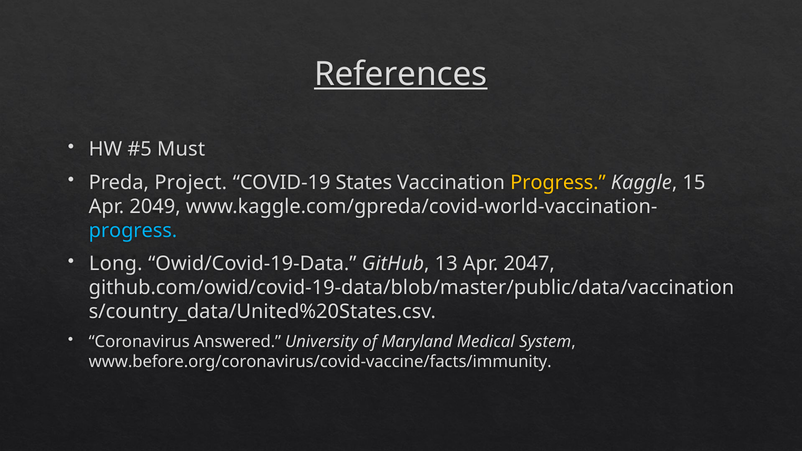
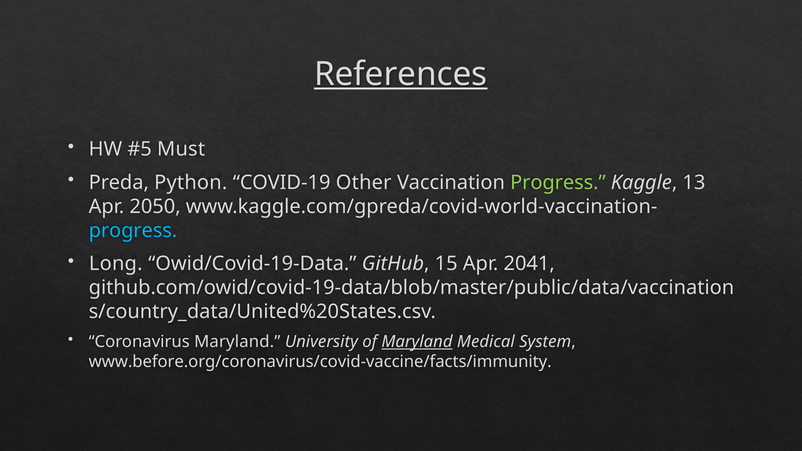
Project: Project -> Python
States: States -> Other
Progress at (558, 182) colour: yellow -> light green
15: 15 -> 13
2049: 2049 -> 2050
13: 13 -> 15
2047: 2047 -> 2041
Coronavirus Answered: Answered -> Maryland
Maryland at (417, 342) underline: none -> present
